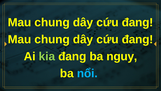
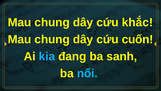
đang at (138, 22): đang -> khắc
đang at (138, 39): đang -> cuốn
kia colour: light green -> light blue
nguy: nguy -> sanh
